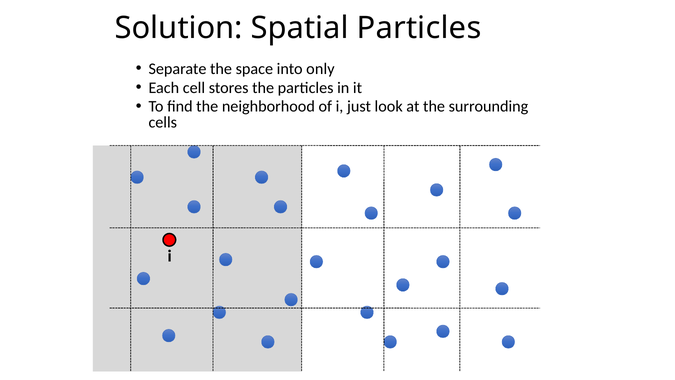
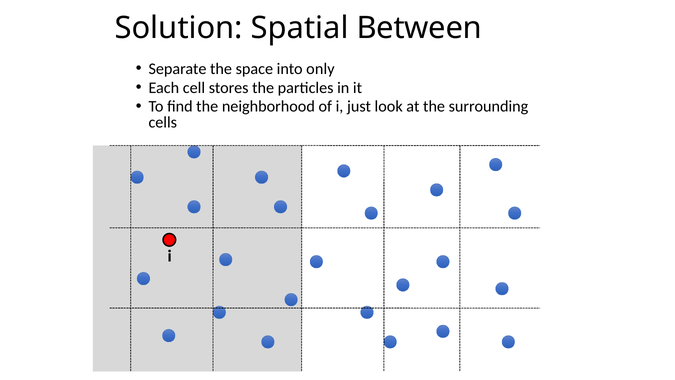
Spatial Particles: Particles -> Between
